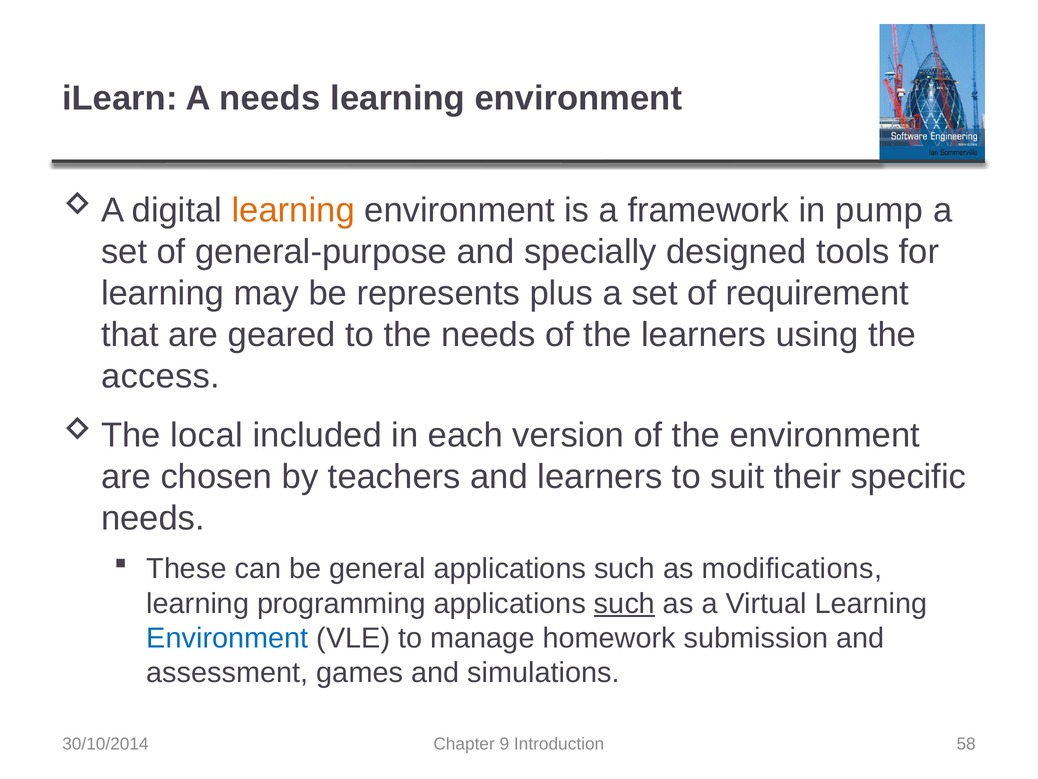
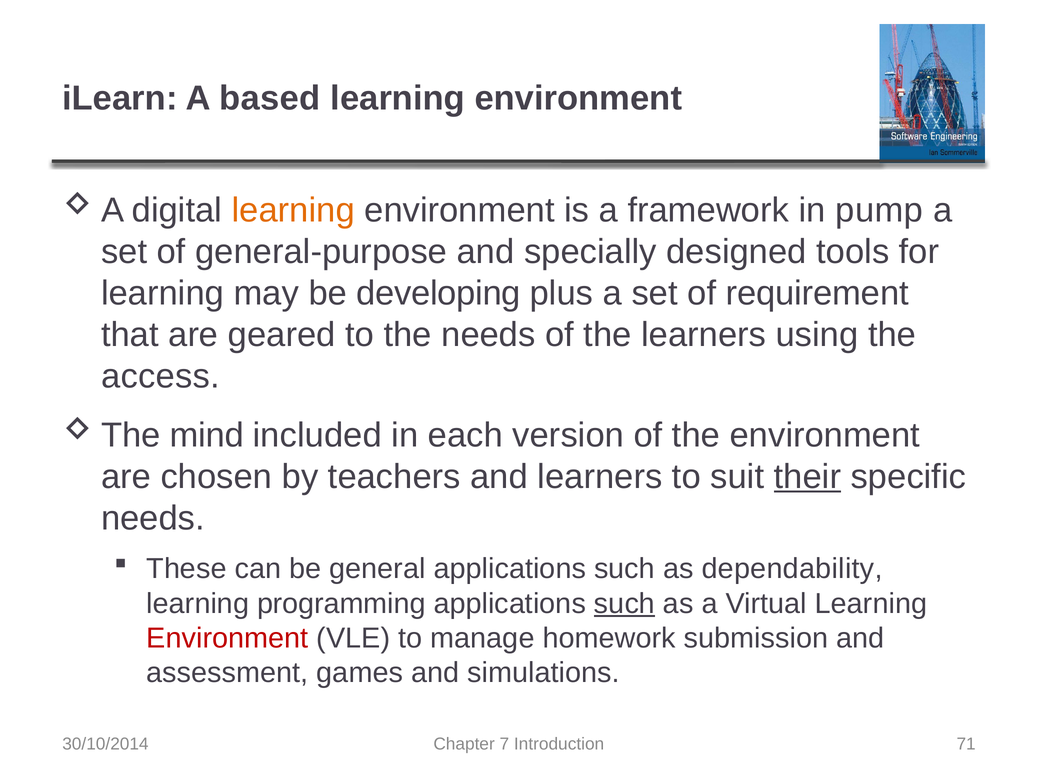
A needs: needs -> based
represents: represents -> developing
local: local -> mind
their underline: none -> present
modifications: modifications -> dependability
Environment at (227, 638) colour: blue -> red
9: 9 -> 7
58: 58 -> 71
